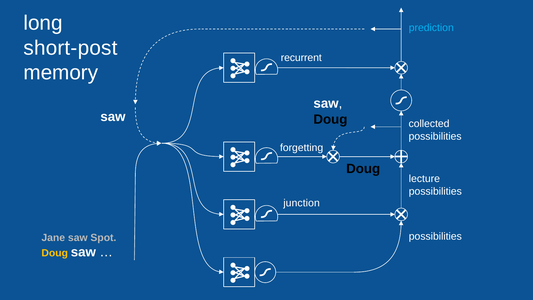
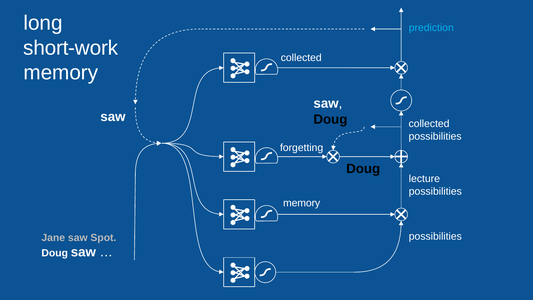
short-post: short-post -> short-work
recurrent at (301, 58): recurrent -> collected
junction at (302, 203): junction -> memory
Doug at (55, 253) colour: yellow -> white
